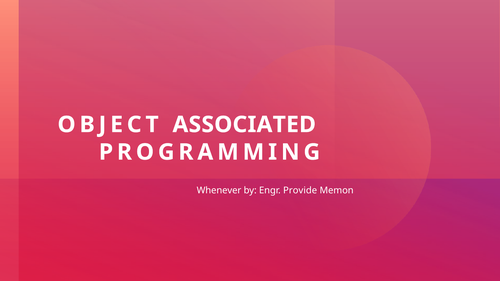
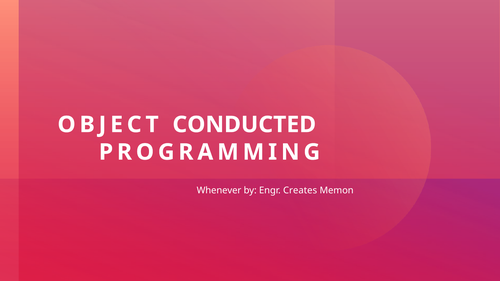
ASSOCIATED: ASSOCIATED -> CONDUCTED
Provide: Provide -> Creates
